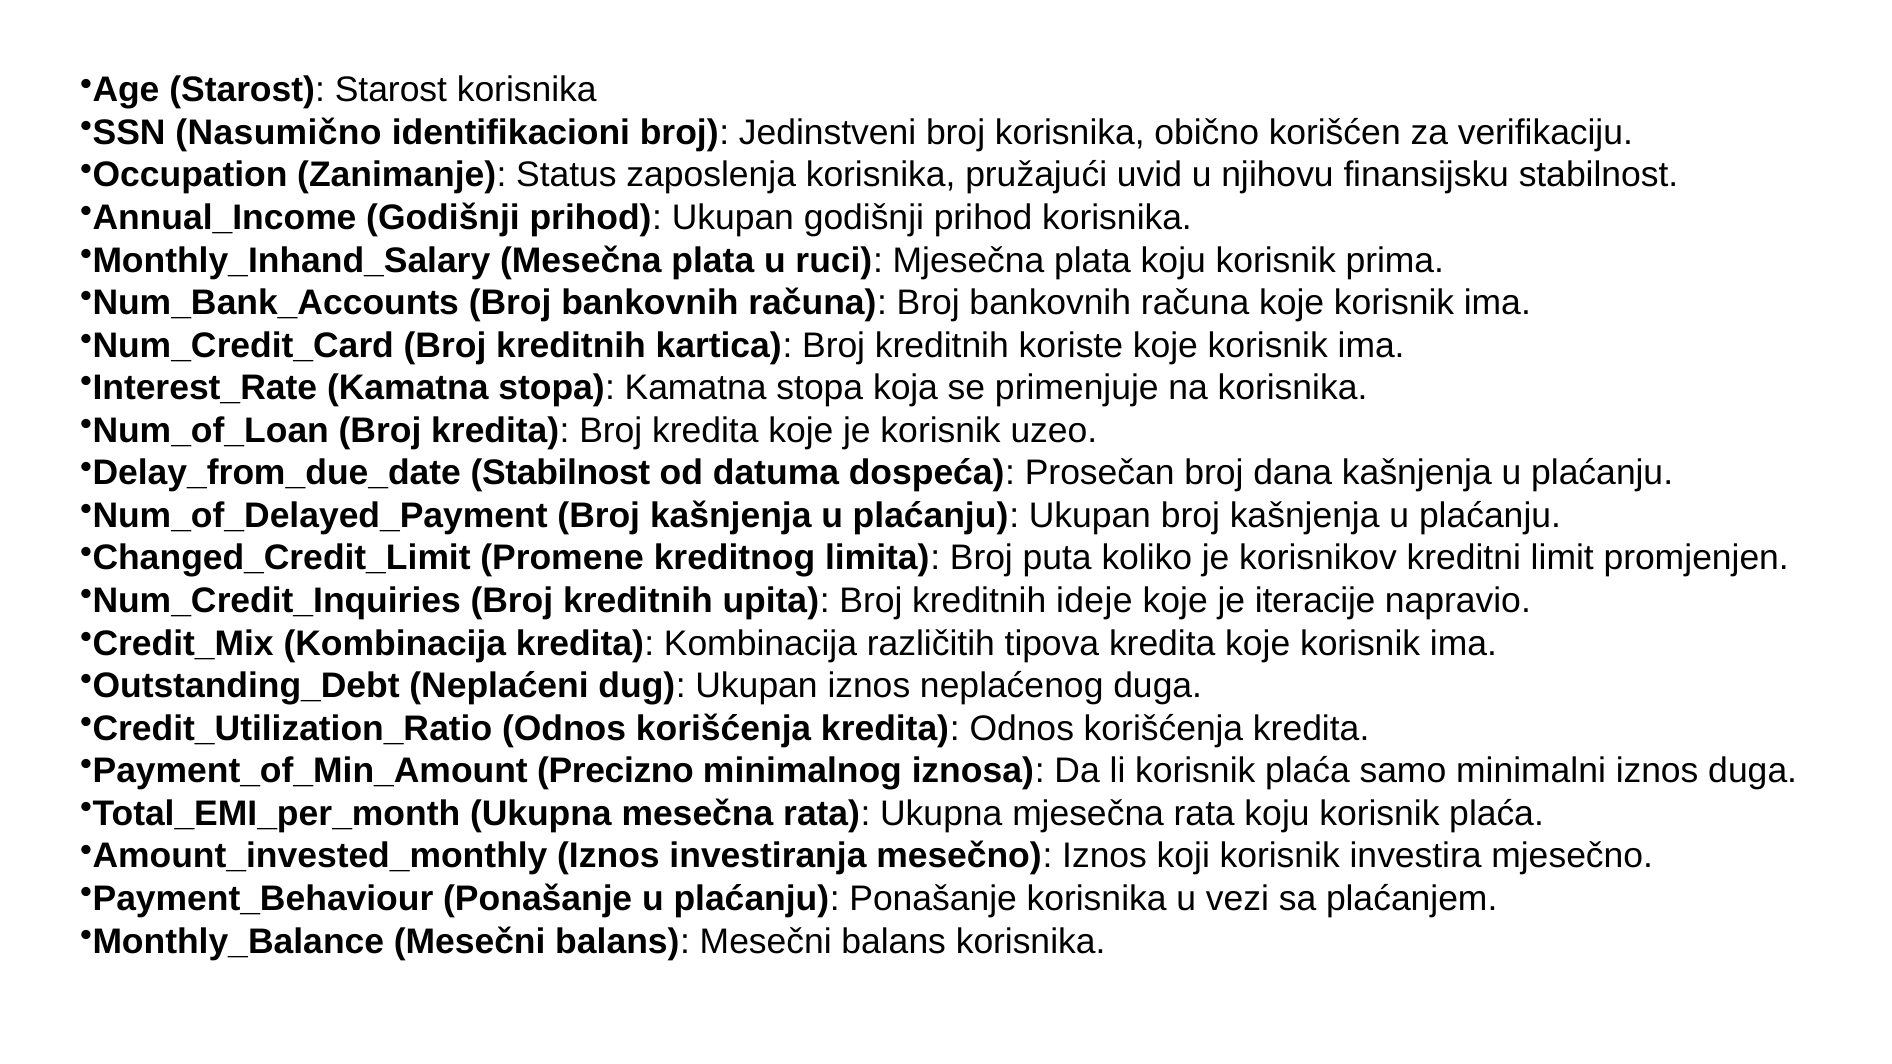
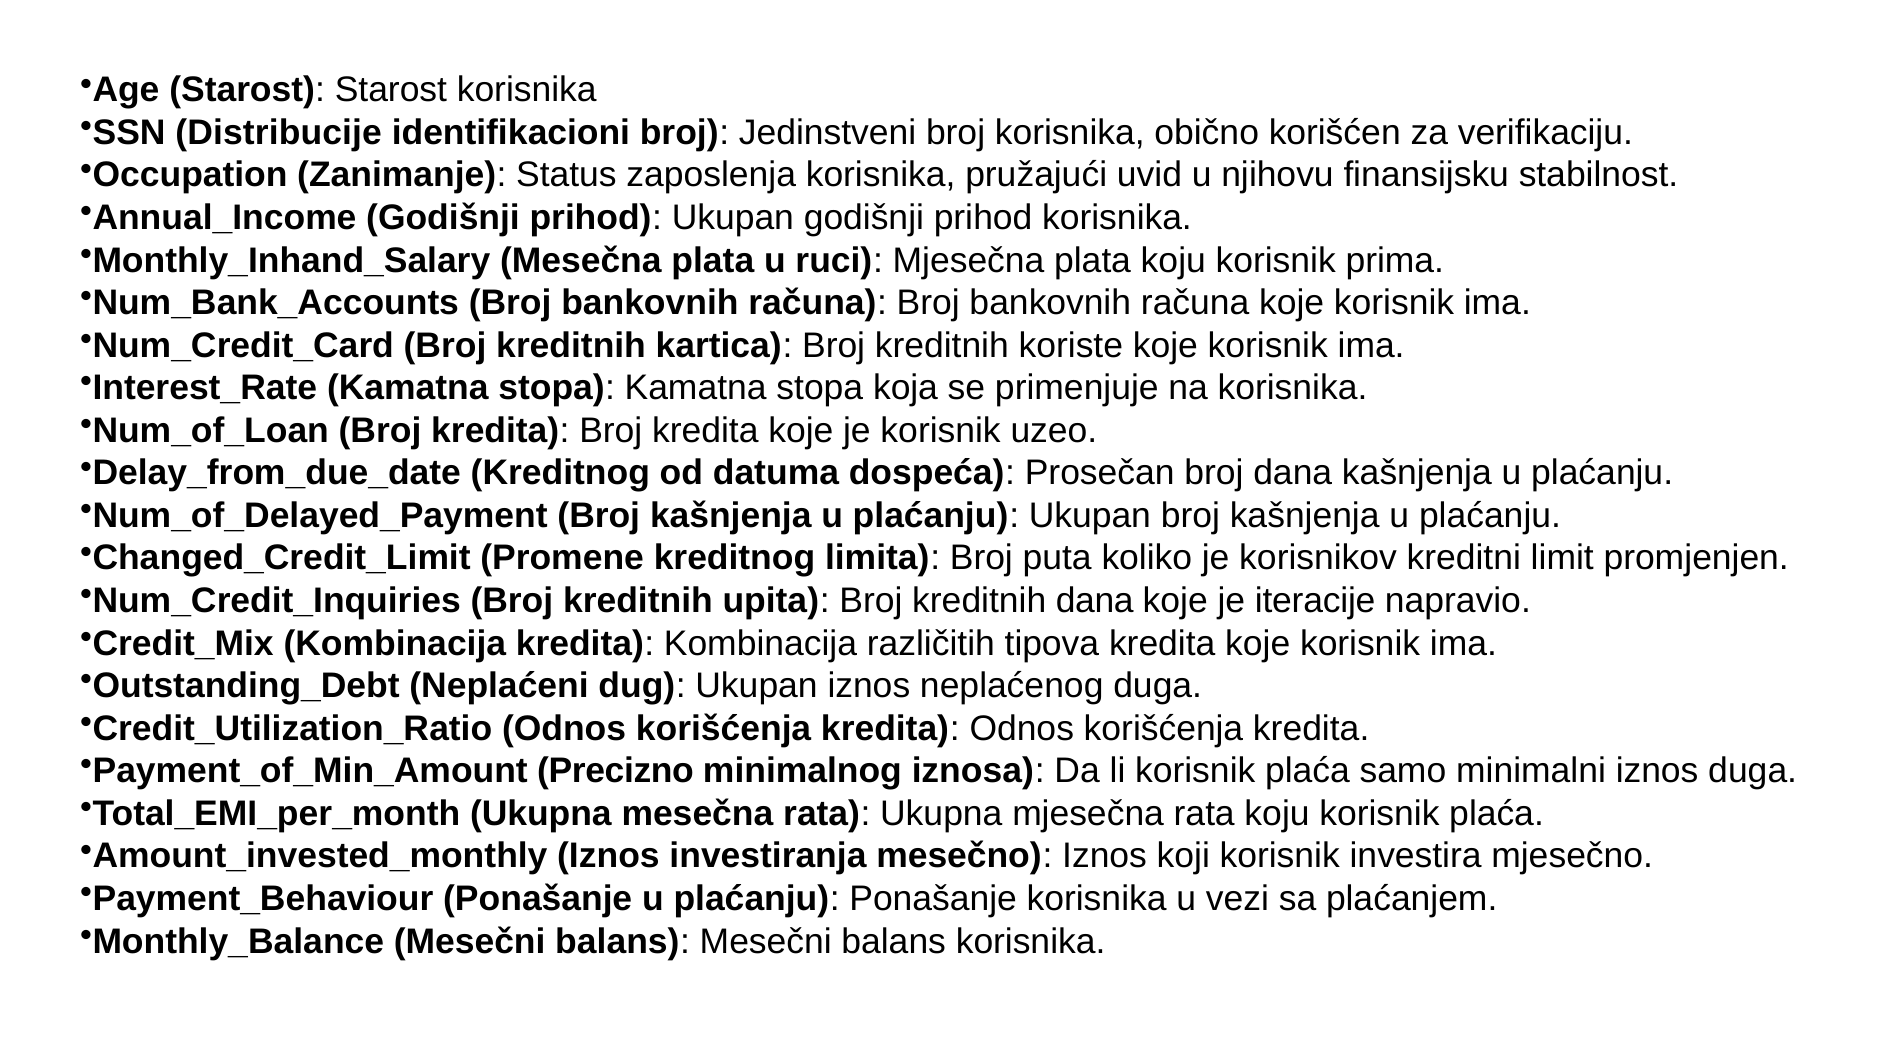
Nasumično: Nasumično -> Distribucije
Delay_from_due_date Stabilnost: Stabilnost -> Kreditnog
kreditnih ideje: ideje -> dana
